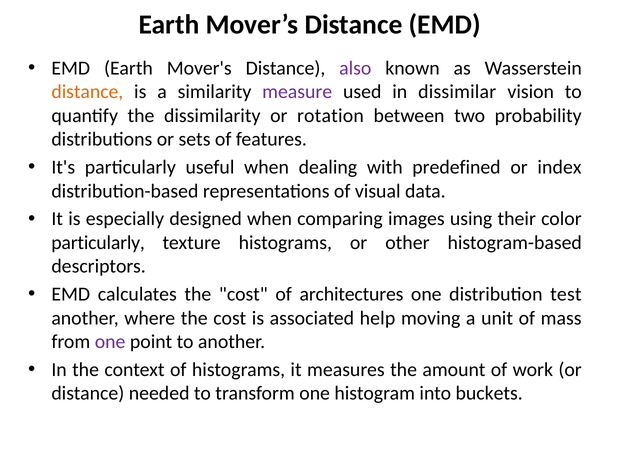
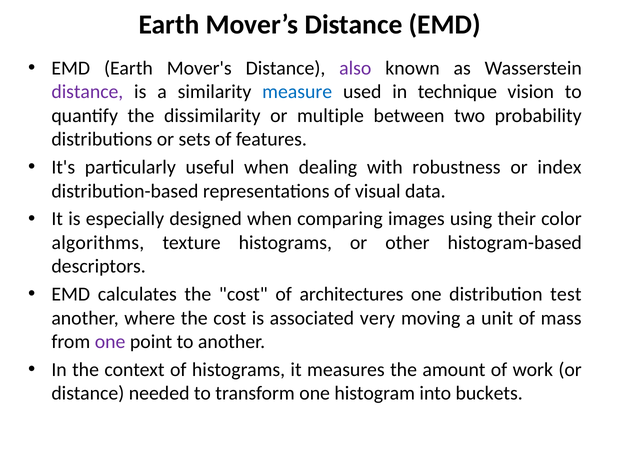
distance at (87, 92) colour: orange -> purple
measure colour: purple -> blue
dissimilar: dissimilar -> technique
rotation: rotation -> multiple
predefined: predefined -> robustness
particularly at (98, 243): particularly -> algorithms
help: help -> very
